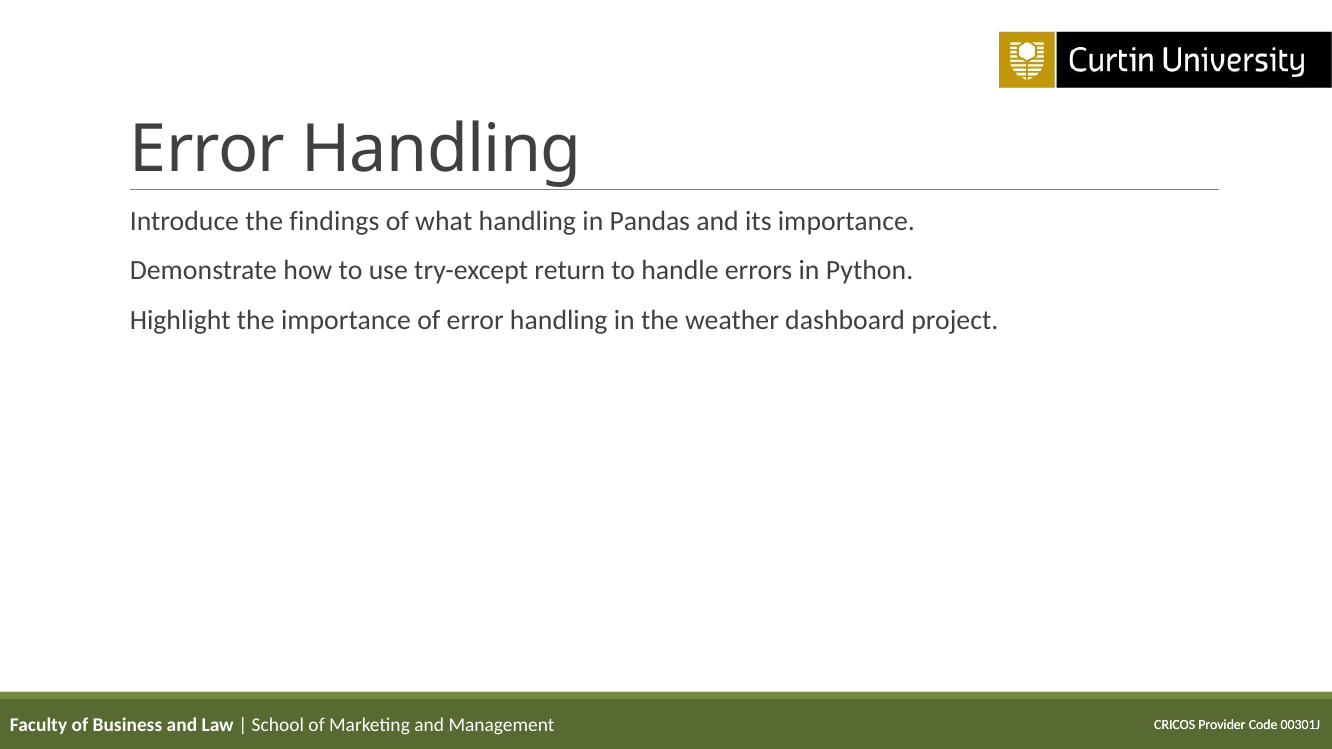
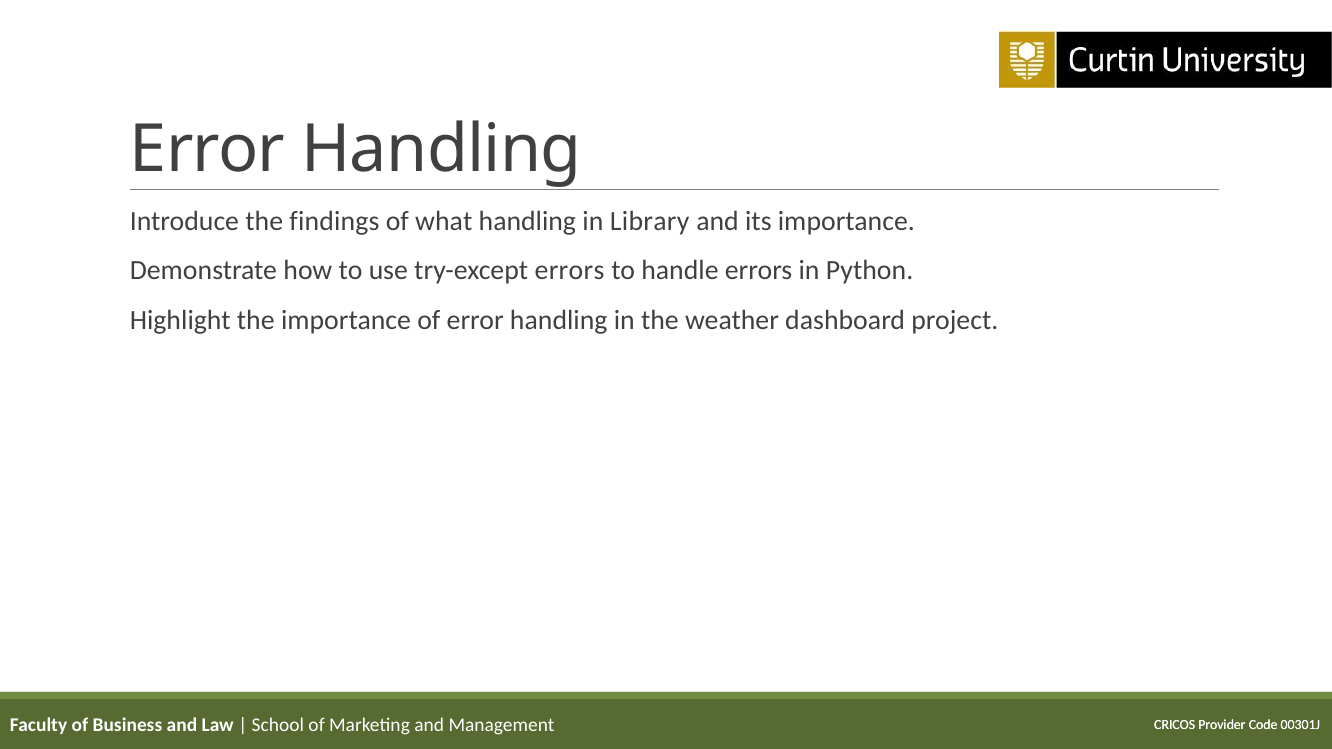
Pandas: Pandas -> Library
try-except return: return -> errors
